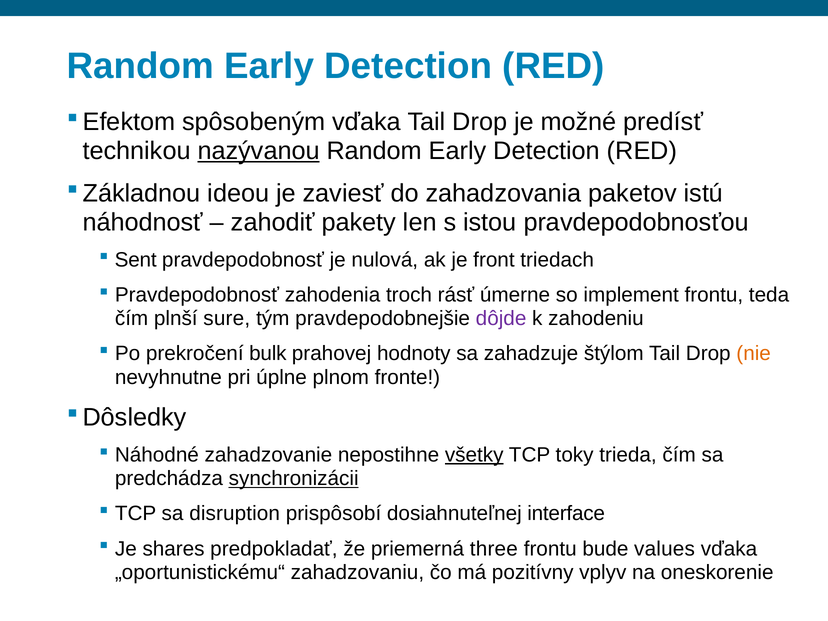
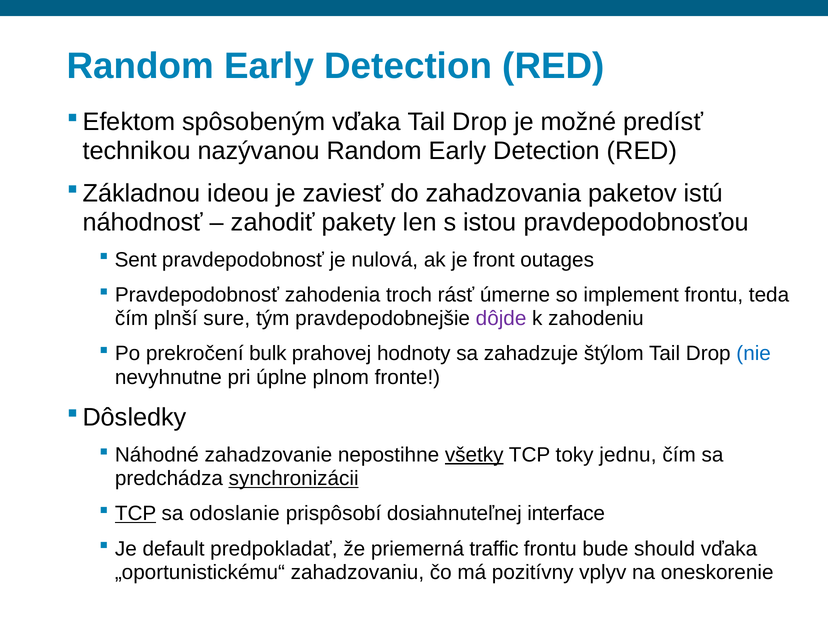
nazývanou underline: present -> none
triedach: triedach -> outages
nie colour: orange -> blue
trieda: trieda -> jednu
TCP at (136, 514) underline: none -> present
disruption: disruption -> odoslanie
shares: shares -> default
three: three -> traffic
values: values -> should
